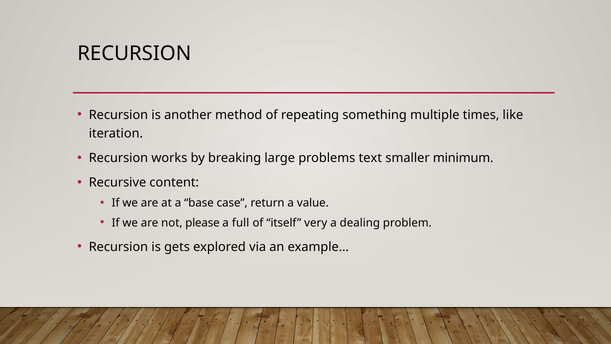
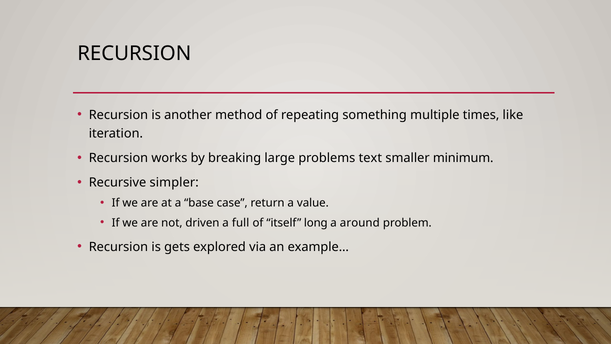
content: content -> simpler
please: please -> driven
very: very -> long
dealing: dealing -> around
